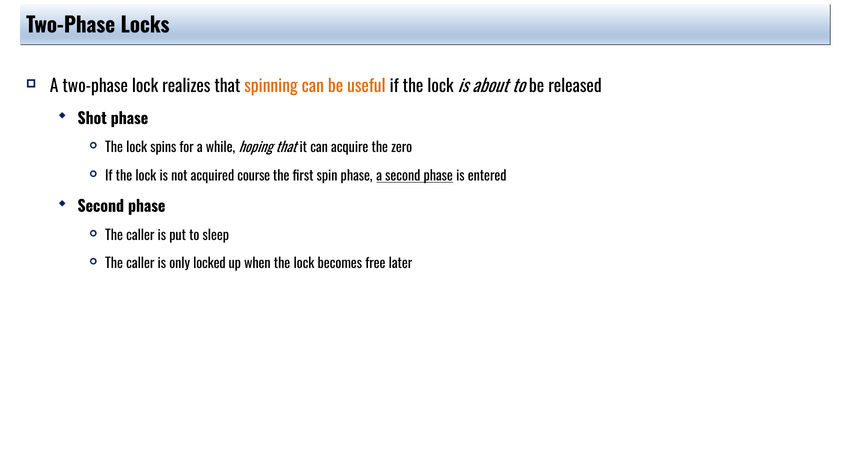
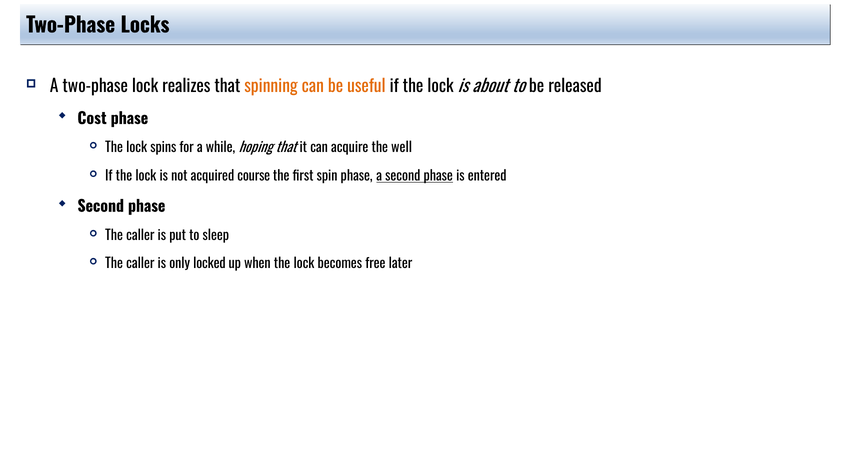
Shot: Shot -> Cost
zero: zero -> well
